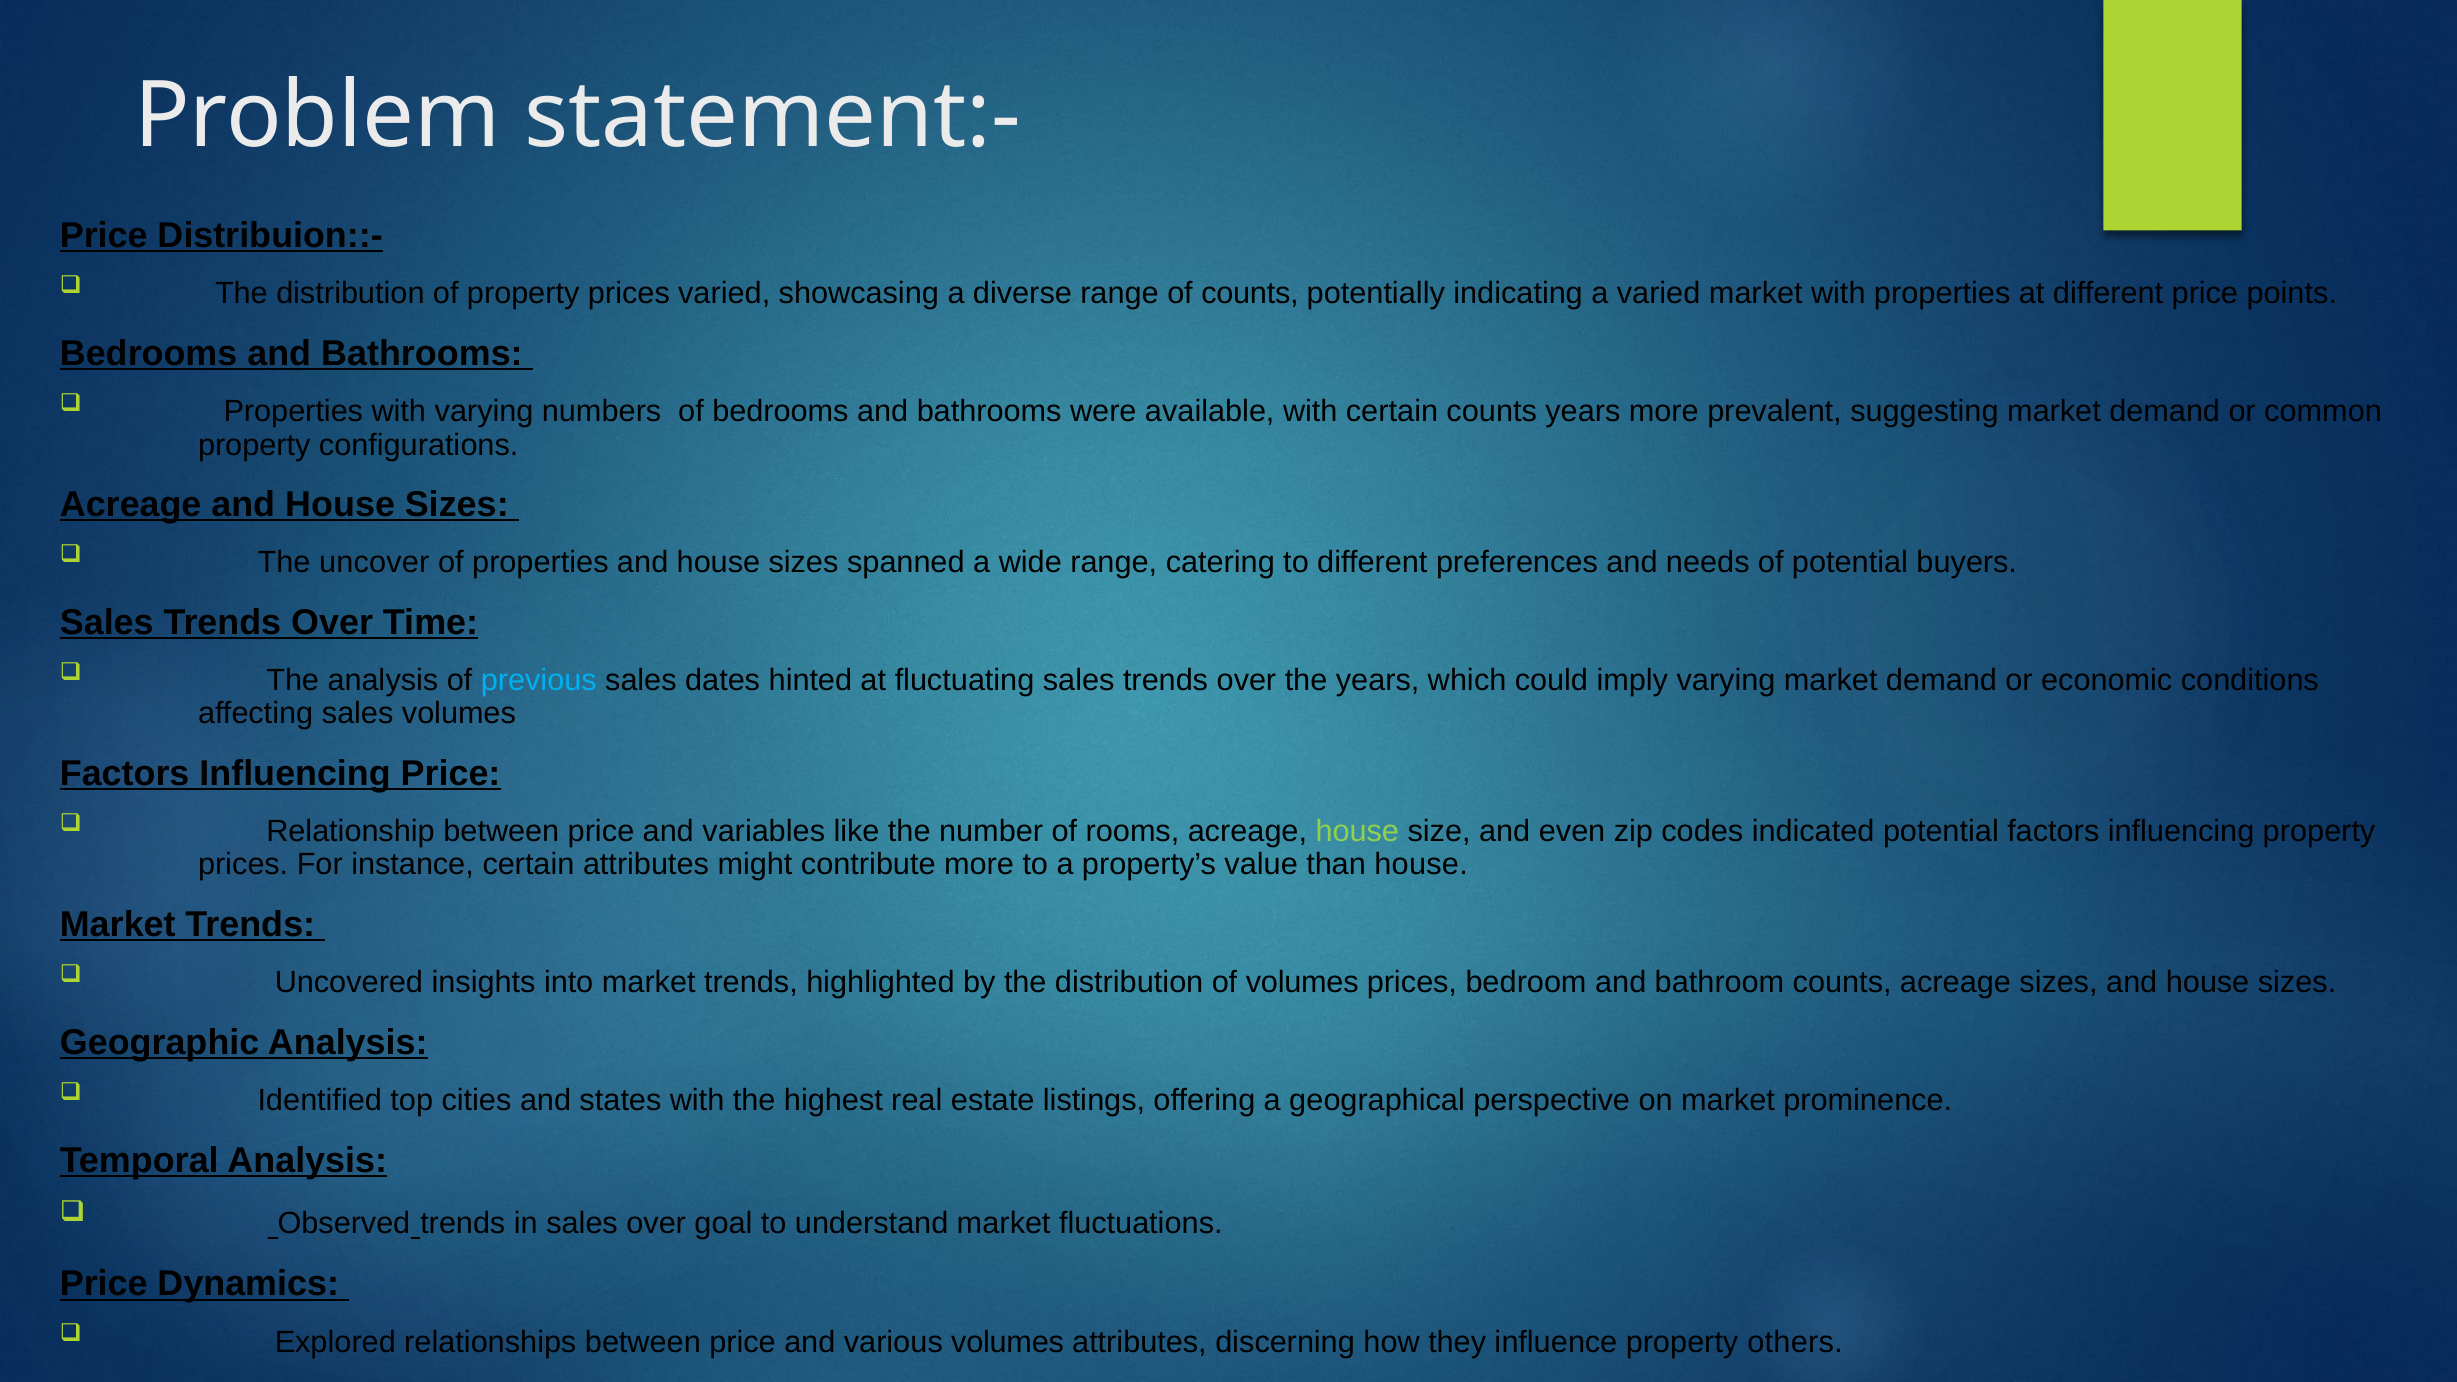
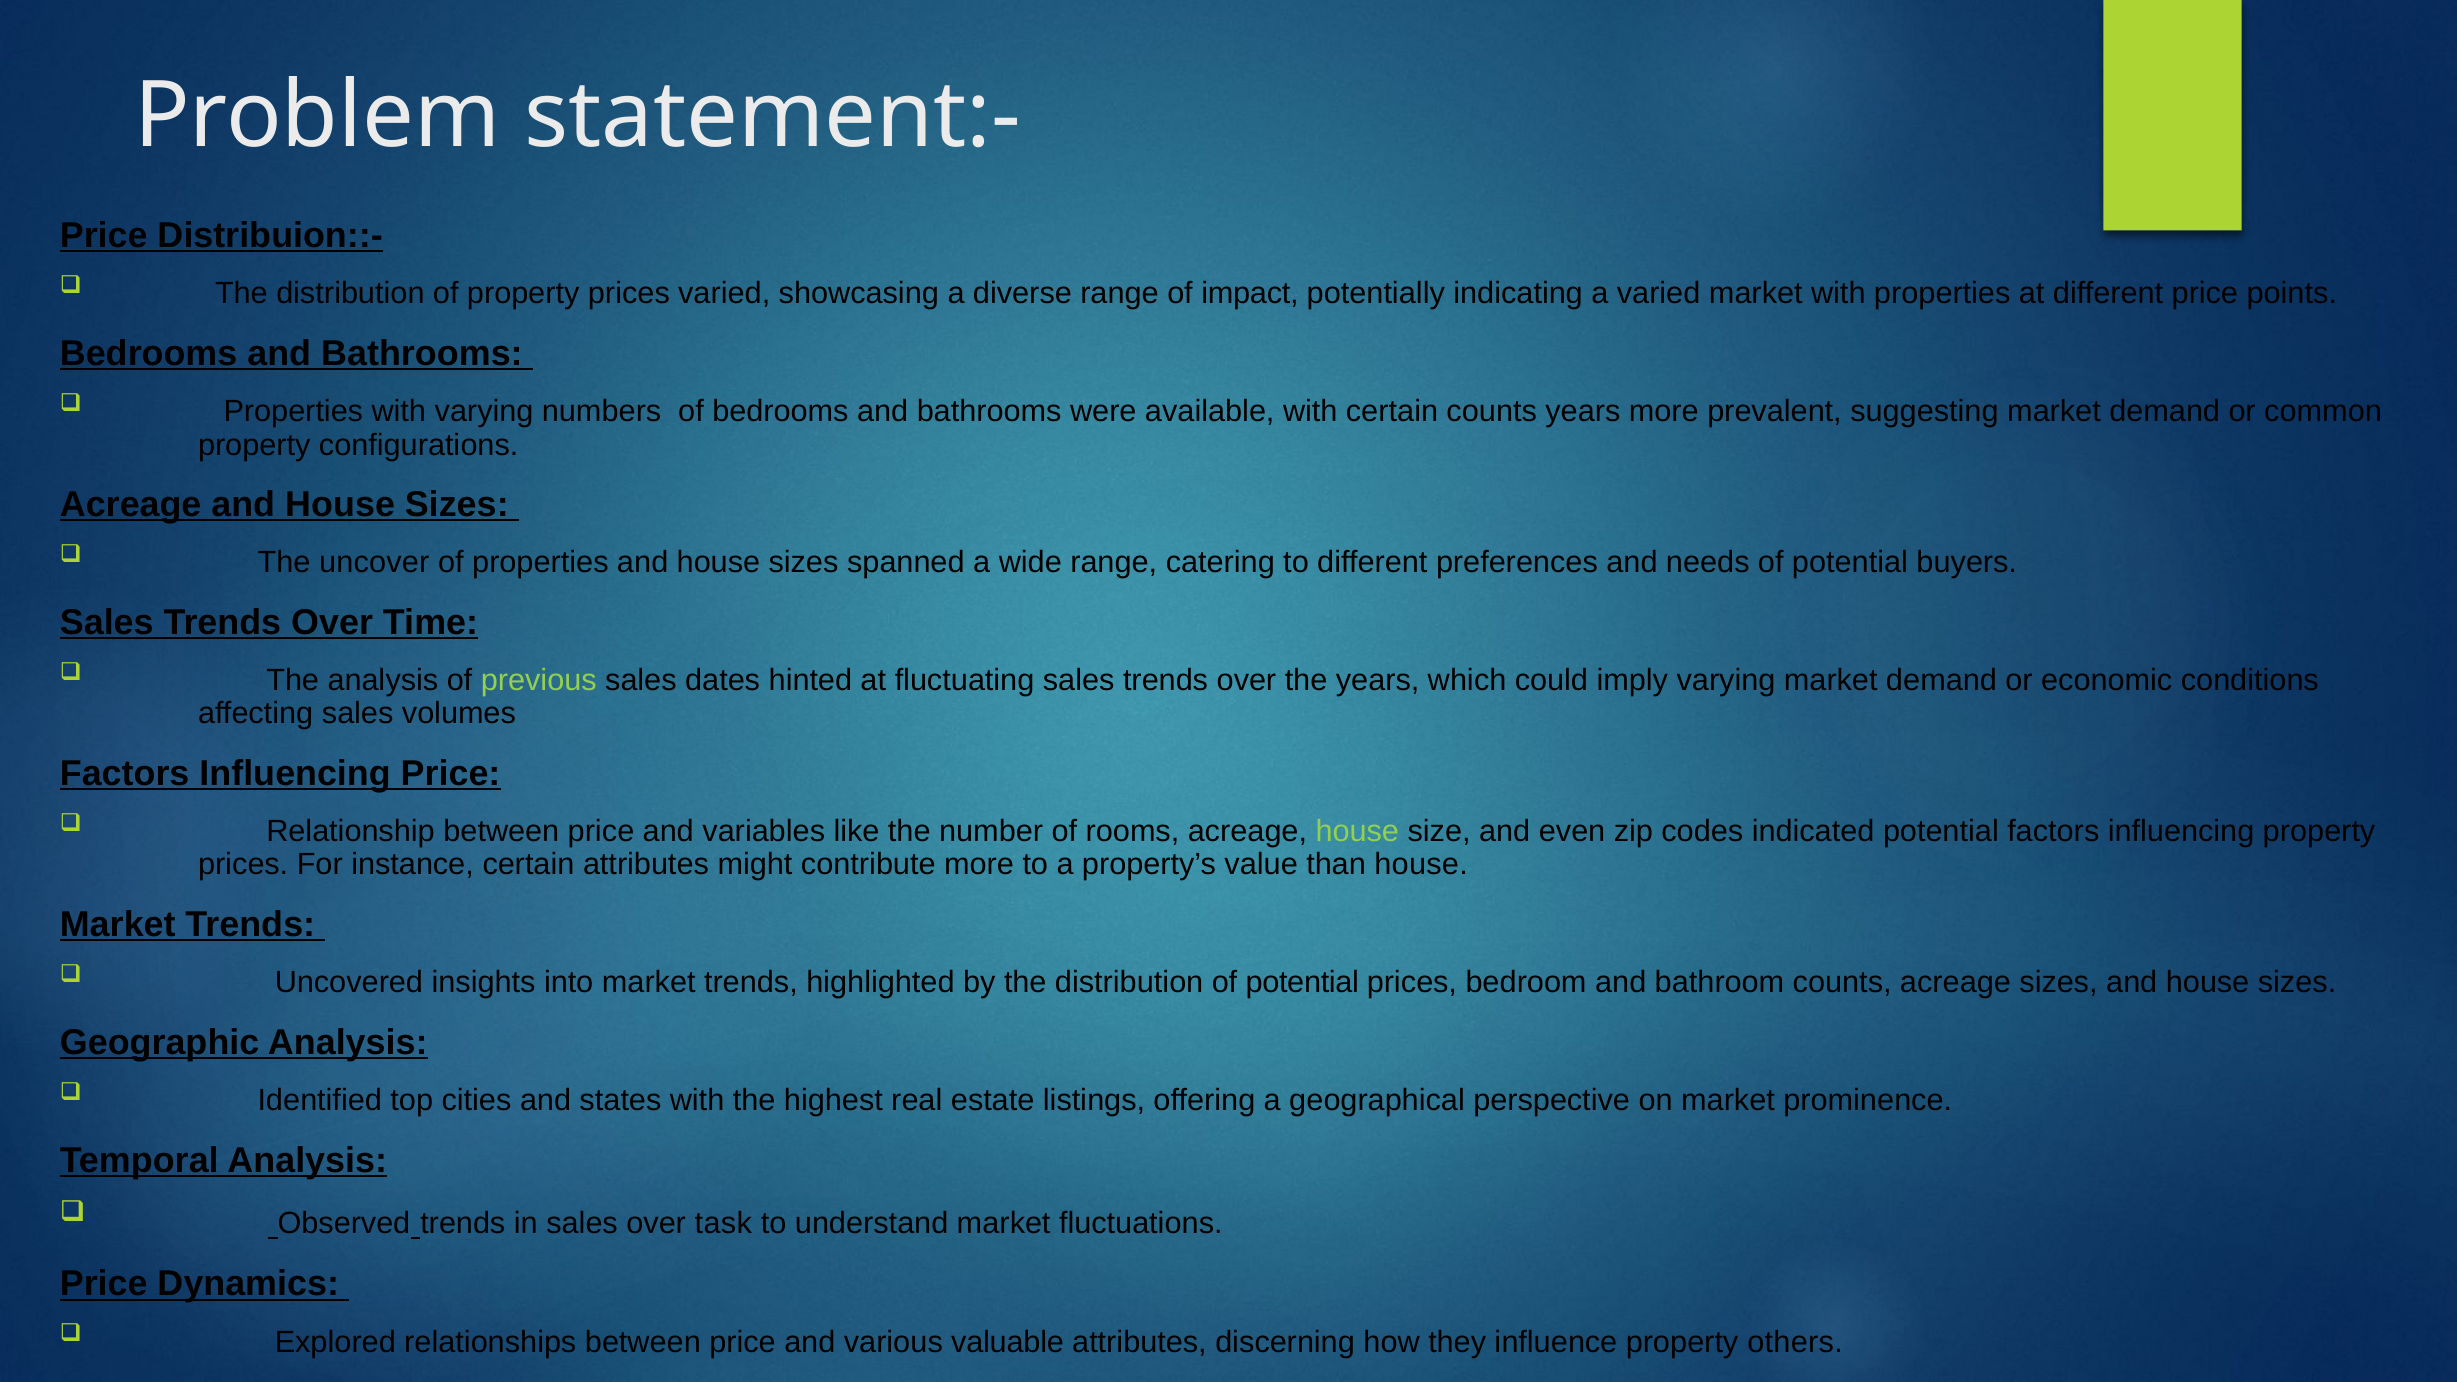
of counts: counts -> impact
previous colour: light blue -> light green
distribution of volumes: volumes -> potential
goal: goal -> task
various volumes: volumes -> valuable
